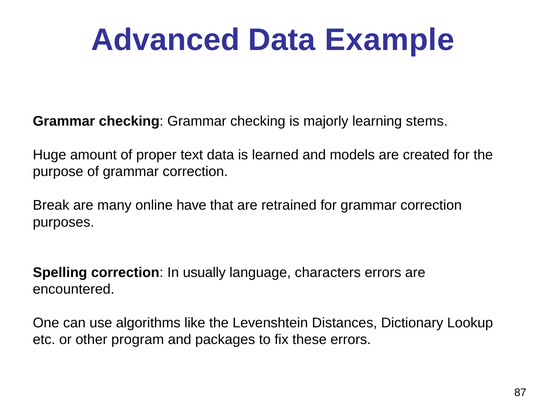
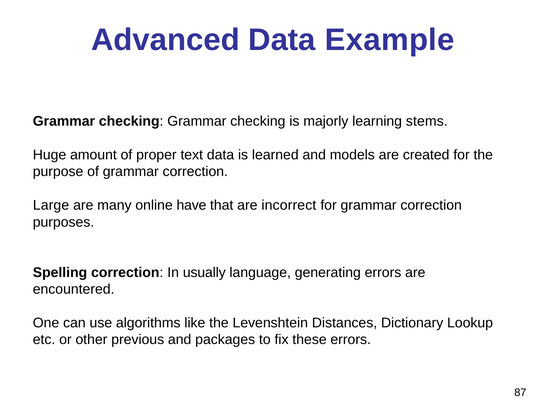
Break: Break -> Large
retrained: retrained -> incorrect
characters: characters -> generating
program: program -> previous
